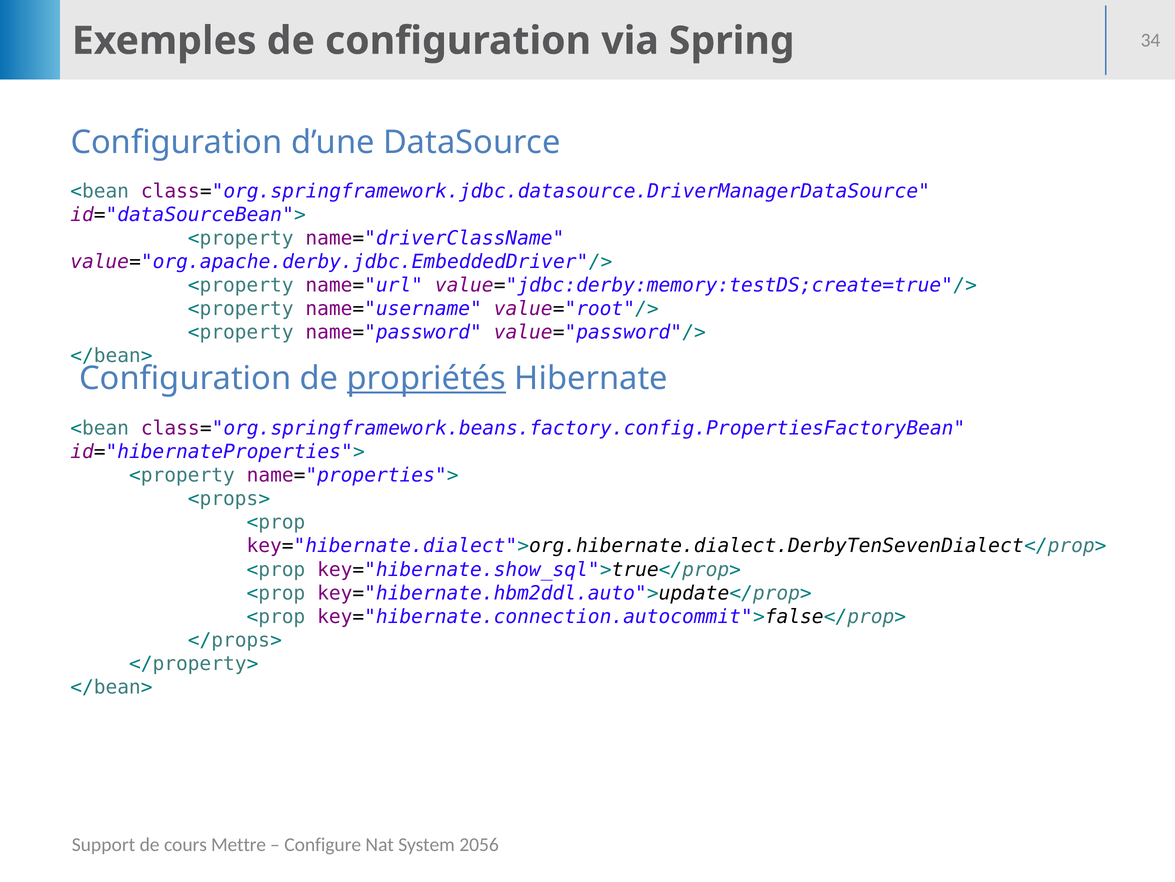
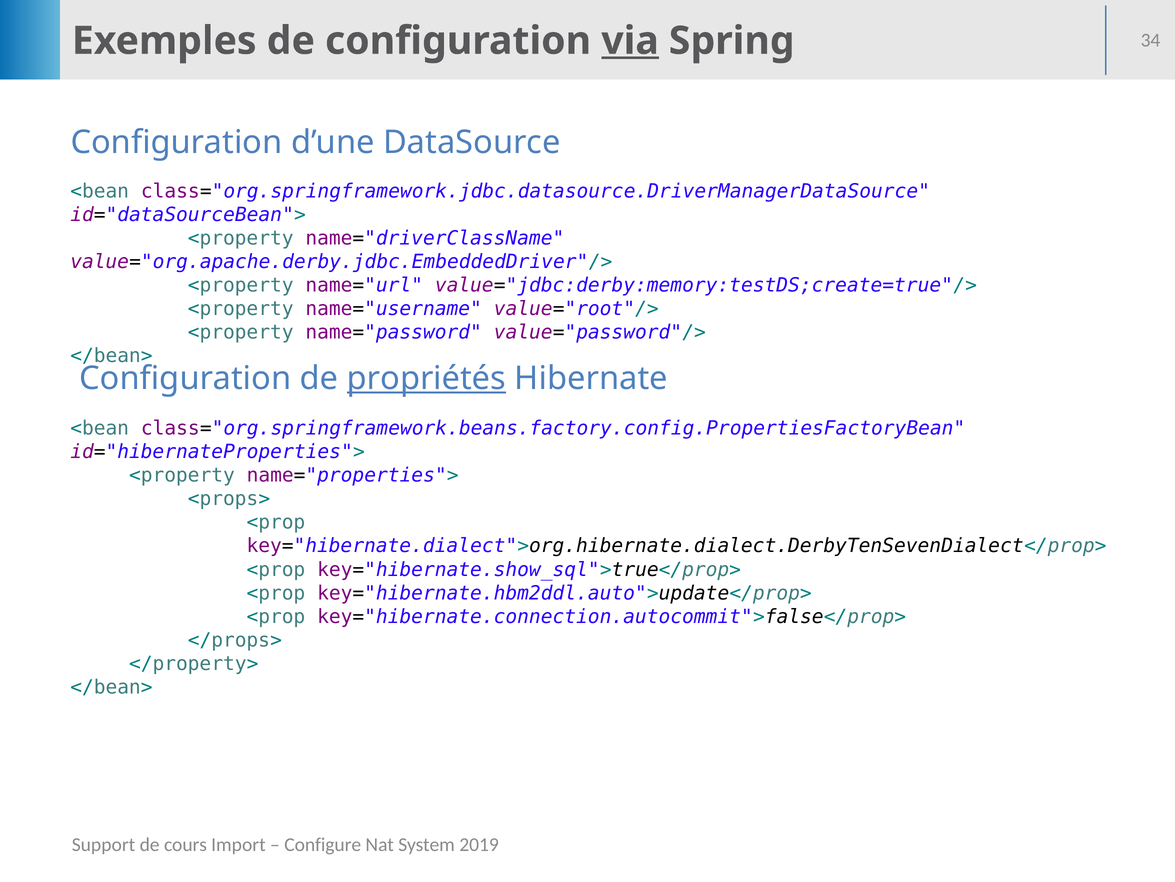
via underline: none -> present
Mettre: Mettre -> Import
2056: 2056 -> 2019
